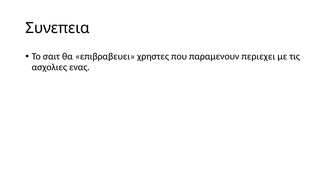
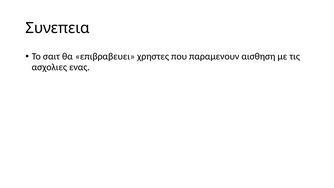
περιεχει: περιεχει -> αισθηση
